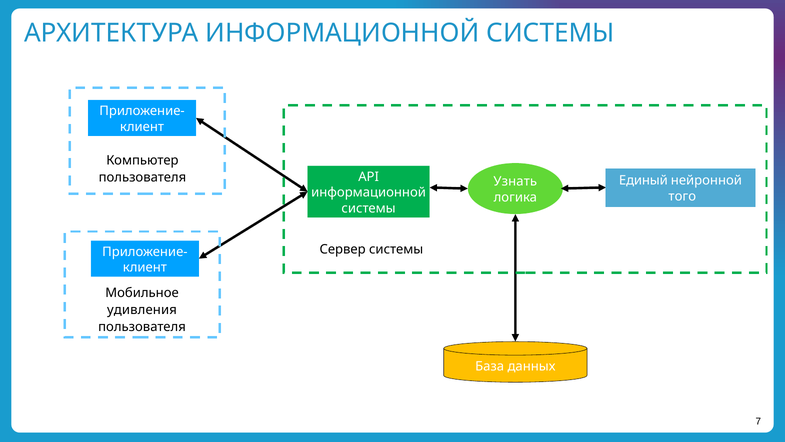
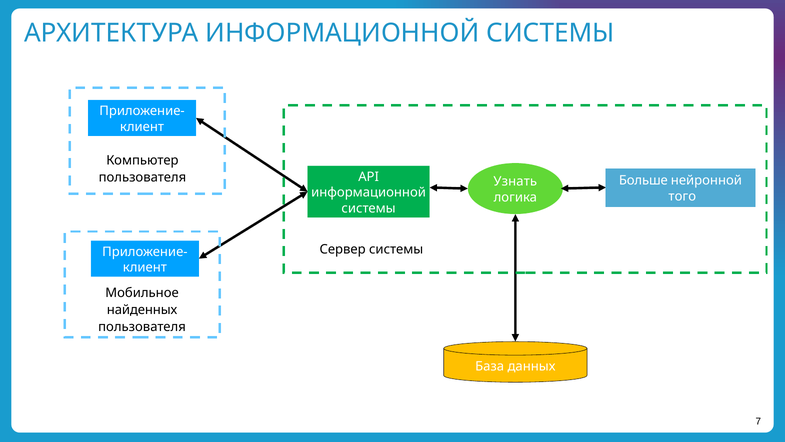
Единый: Единый -> Больше
удивления: удивления -> найденных
